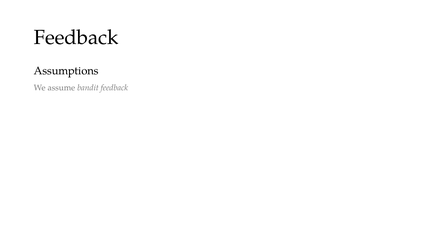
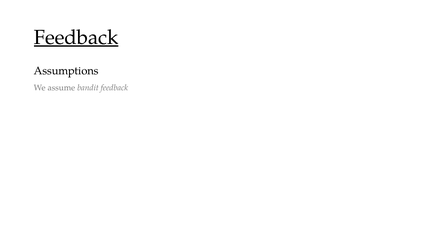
Feedback at (76, 37) underline: none -> present
